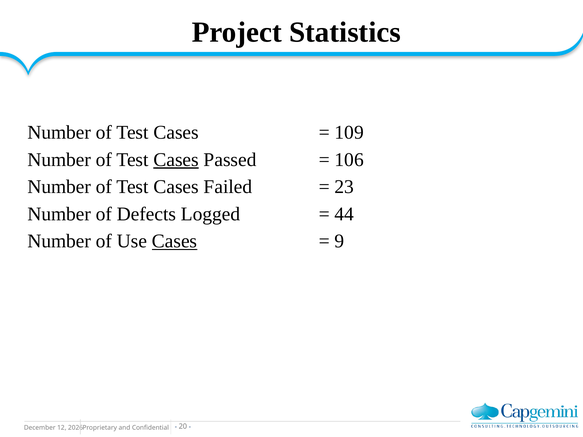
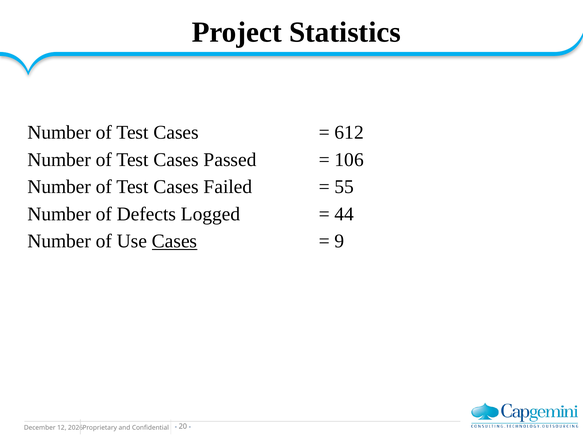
109: 109 -> 612
Cases at (176, 160) underline: present -> none
23: 23 -> 55
